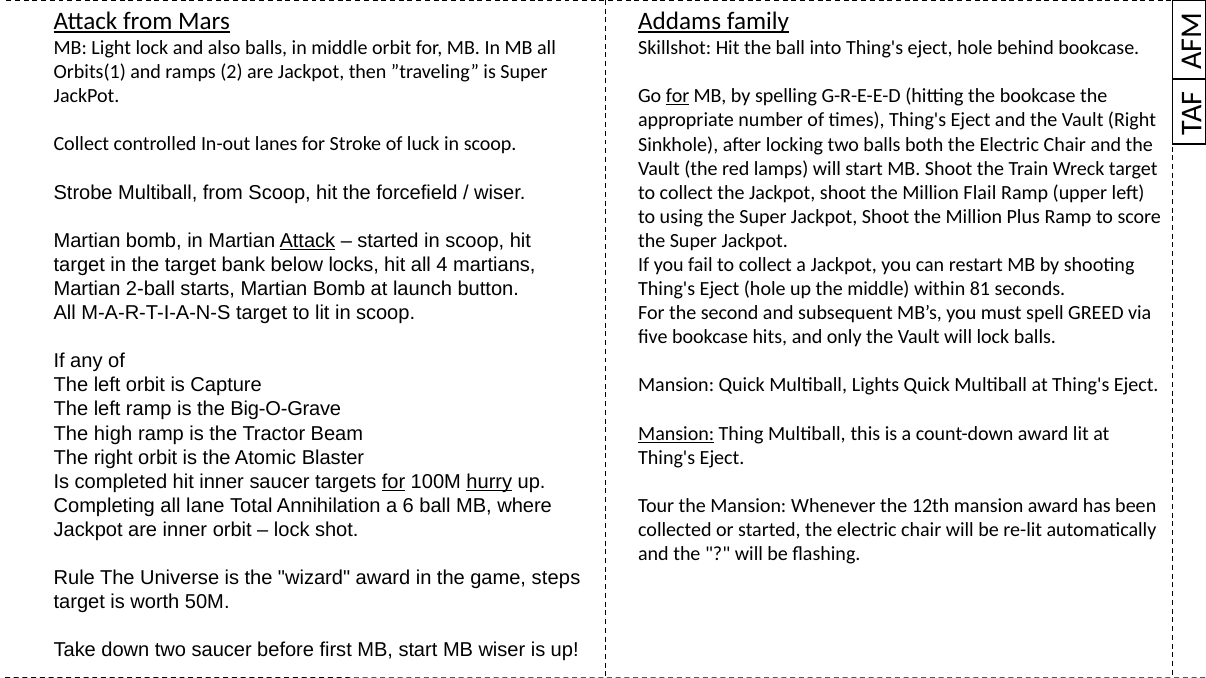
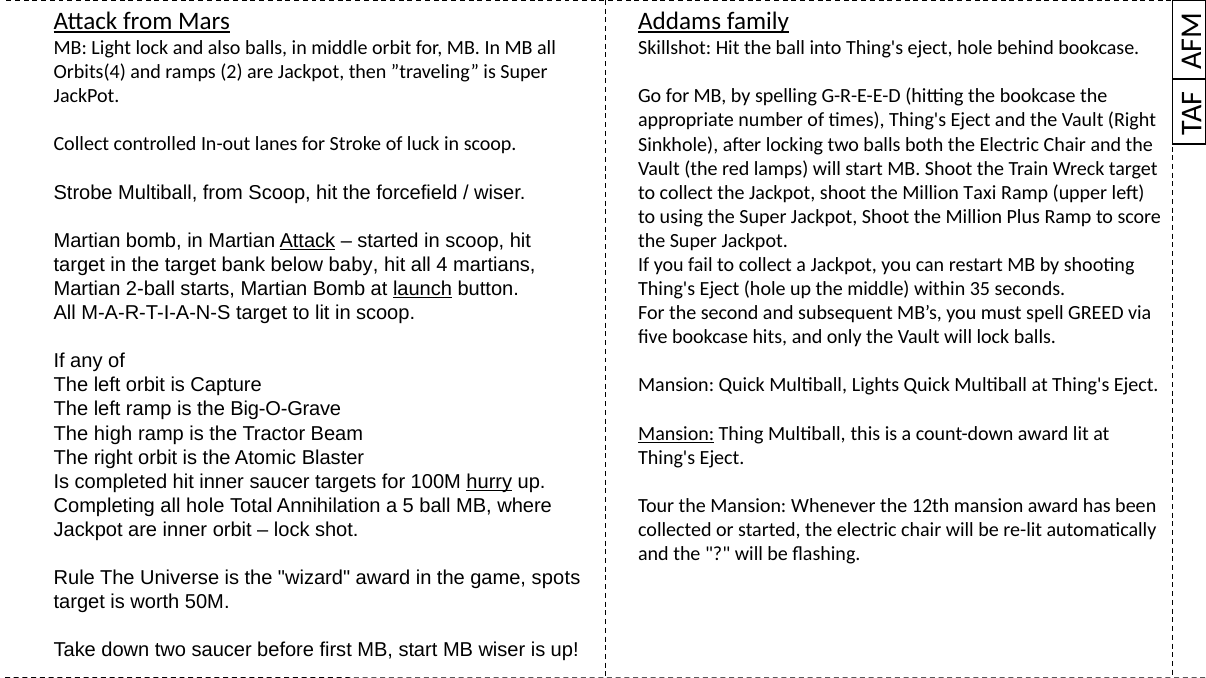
Orbits(1: Orbits(1 -> Orbits(4
for at (678, 96) underline: present -> none
Flail: Flail -> Taxi
locks: locks -> baby
launch underline: none -> present
81: 81 -> 35
for at (394, 482) underline: present -> none
all lane: lane -> hole
6: 6 -> 5
steps: steps -> spots
